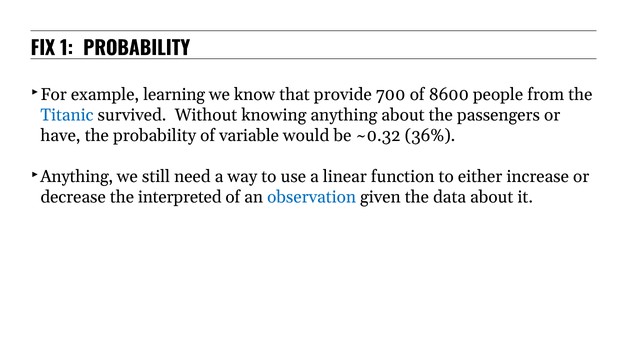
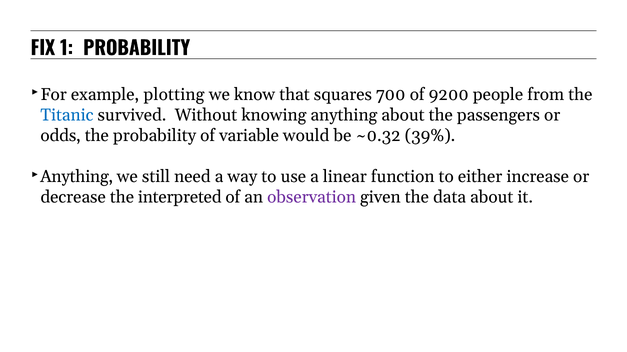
learning: learning -> plotting
provide: provide -> squares
8600: 8600 -> 9200
have: have -> odds
36%: 36% -> 39%
observation colour: blue -> purple
